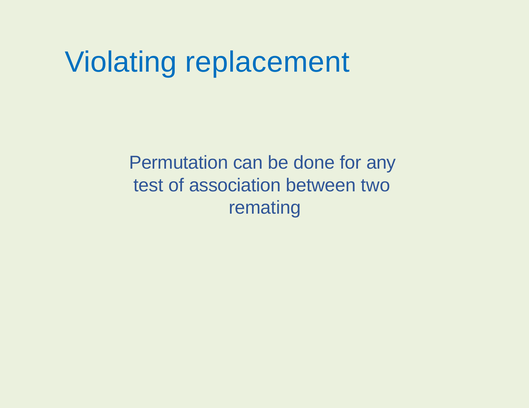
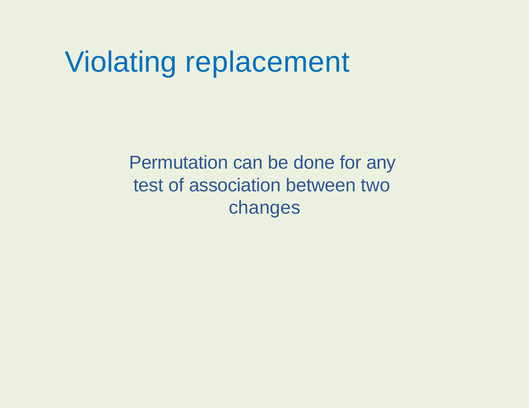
remating: remating -> changes
